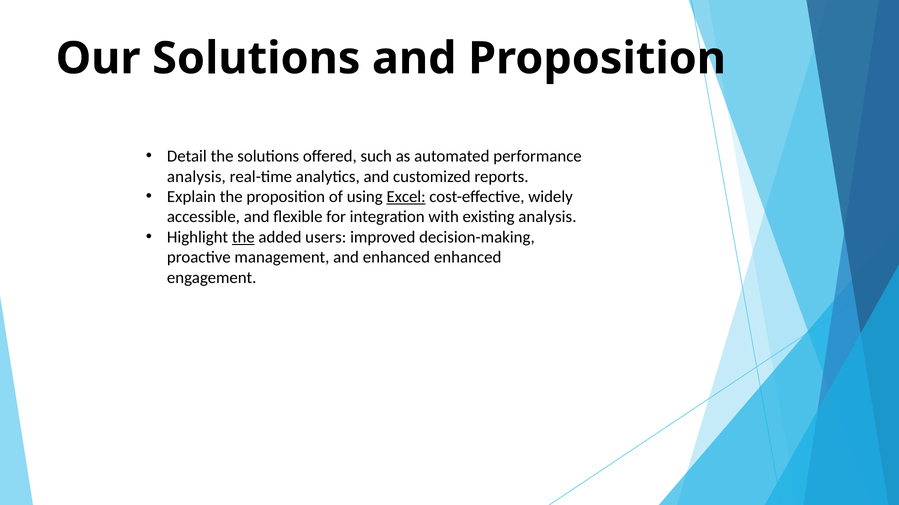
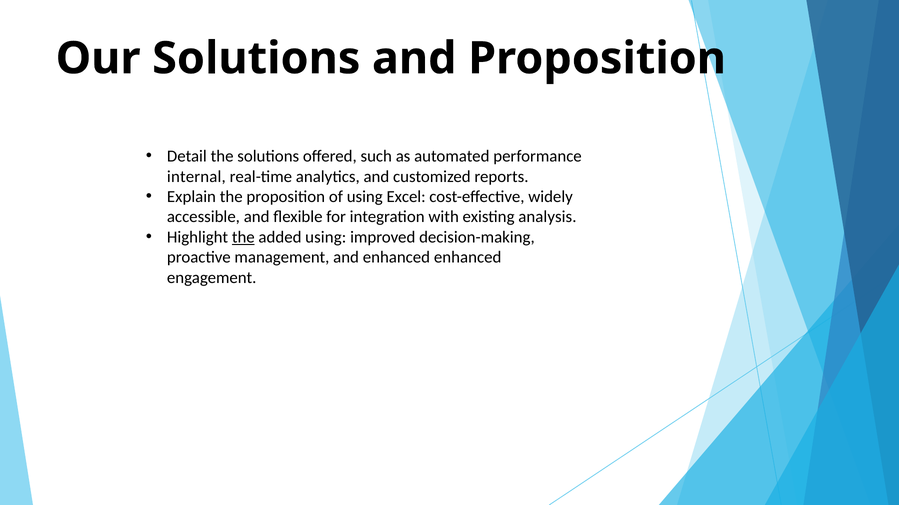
analysis at (196, 177): analysis -> internal
Excel underline: present -> none
added users: users -> using
